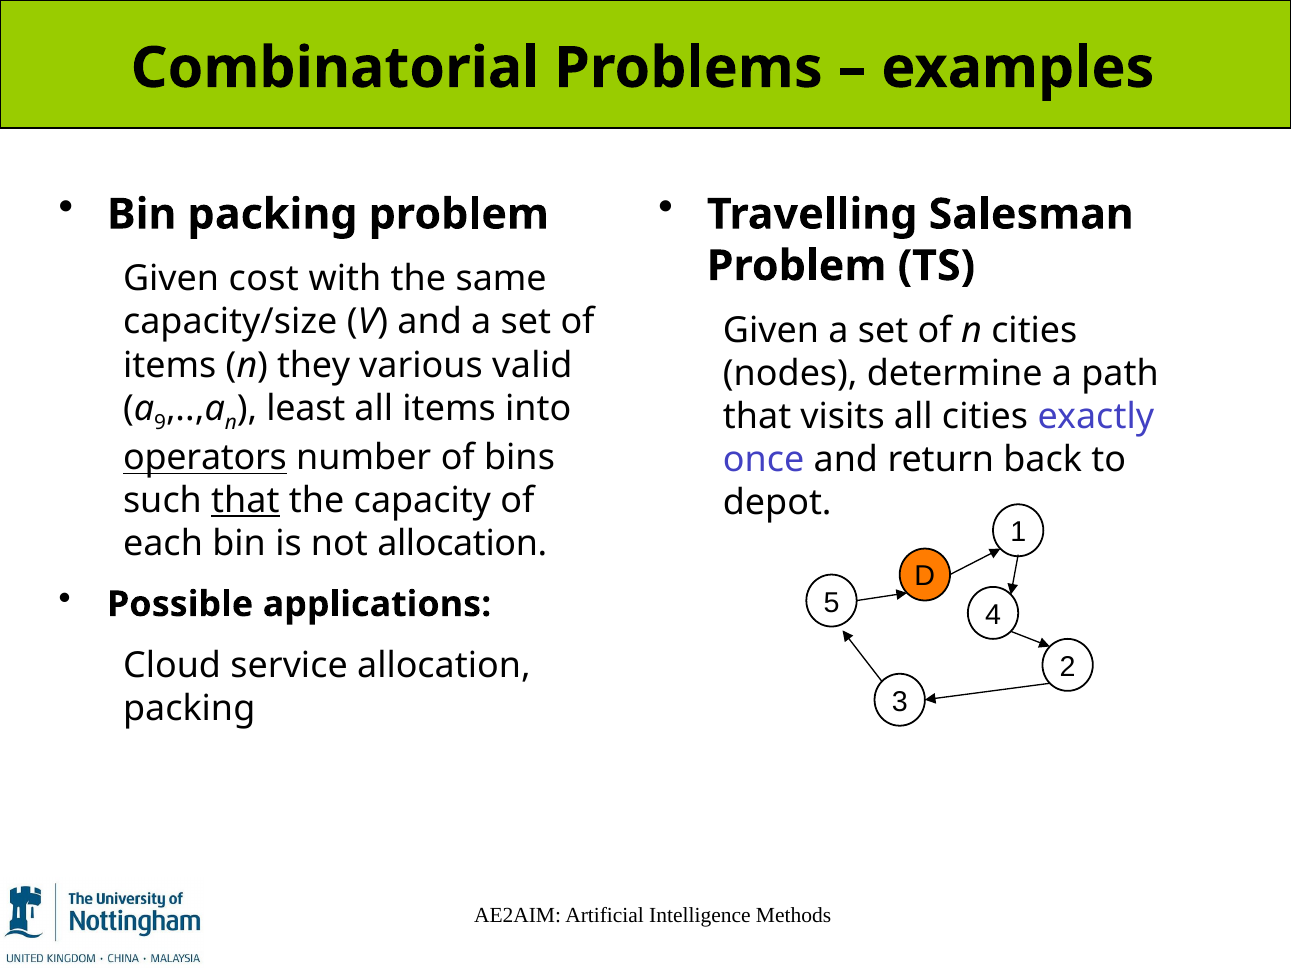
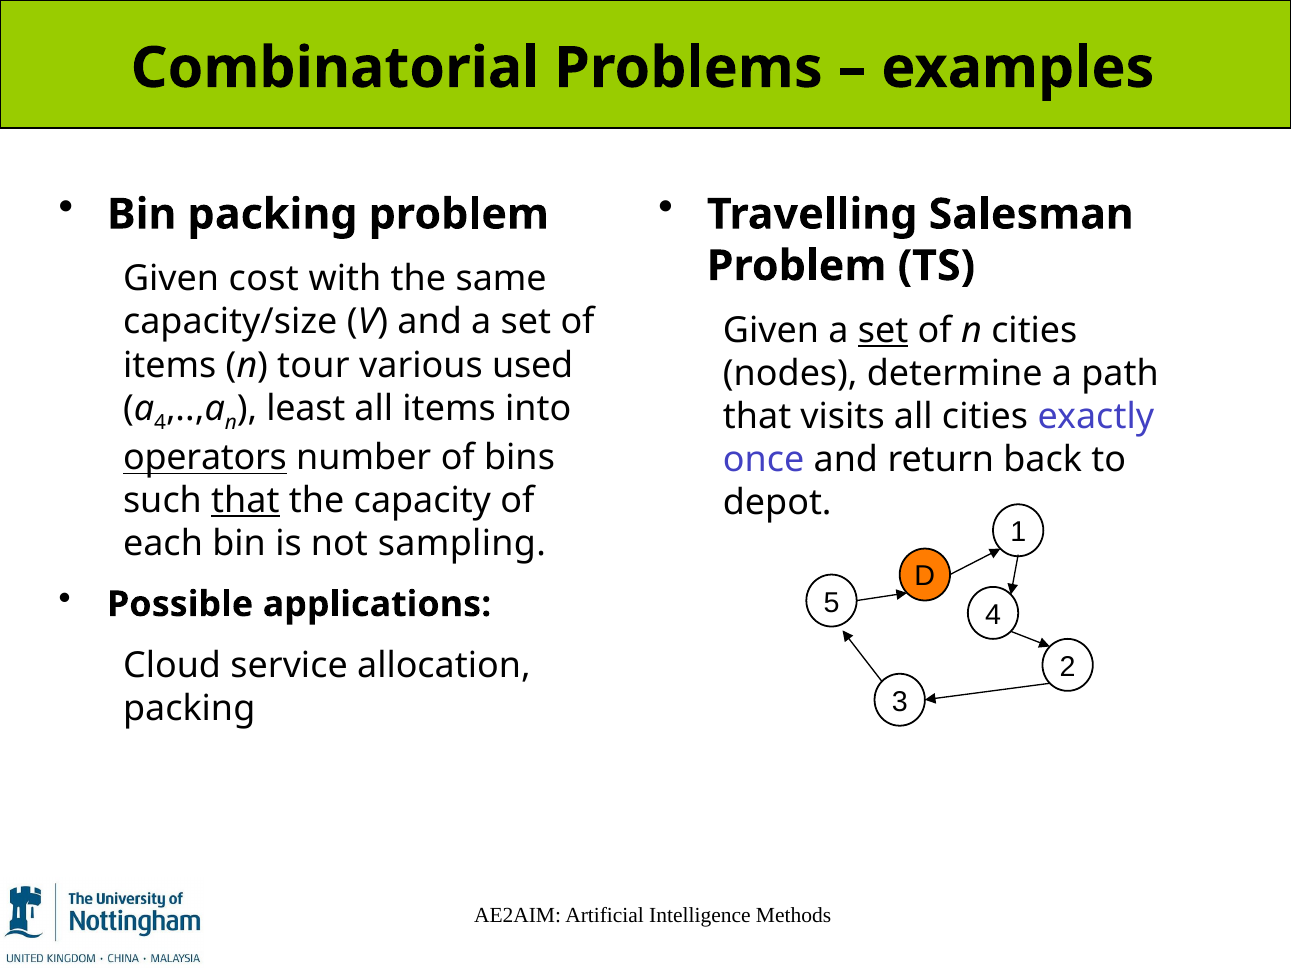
set at (883, 331) underline: none -> present
they: they -> tour
valid: valid -> used
a 9: 9 -> 4
not allocation: allocation -> sampling
